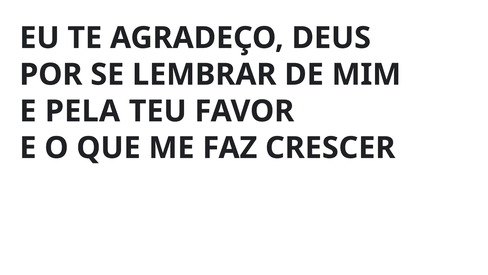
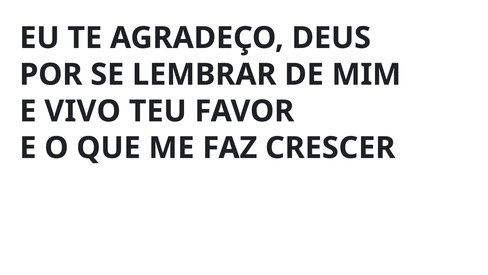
PELA: PELA -> VIVO
